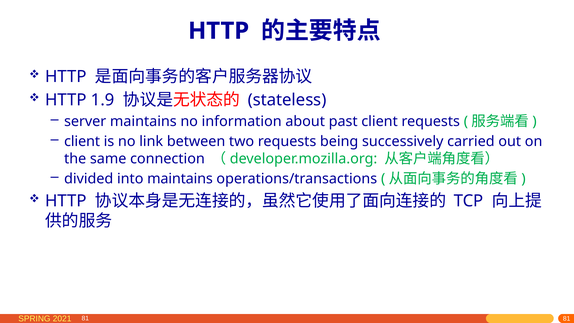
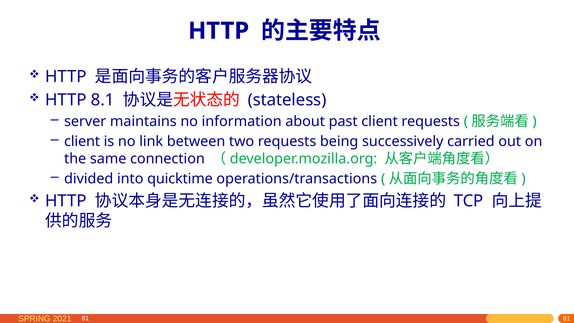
1.9: 1.9 -> 8.1
into maintains: maintains -> quicktime
